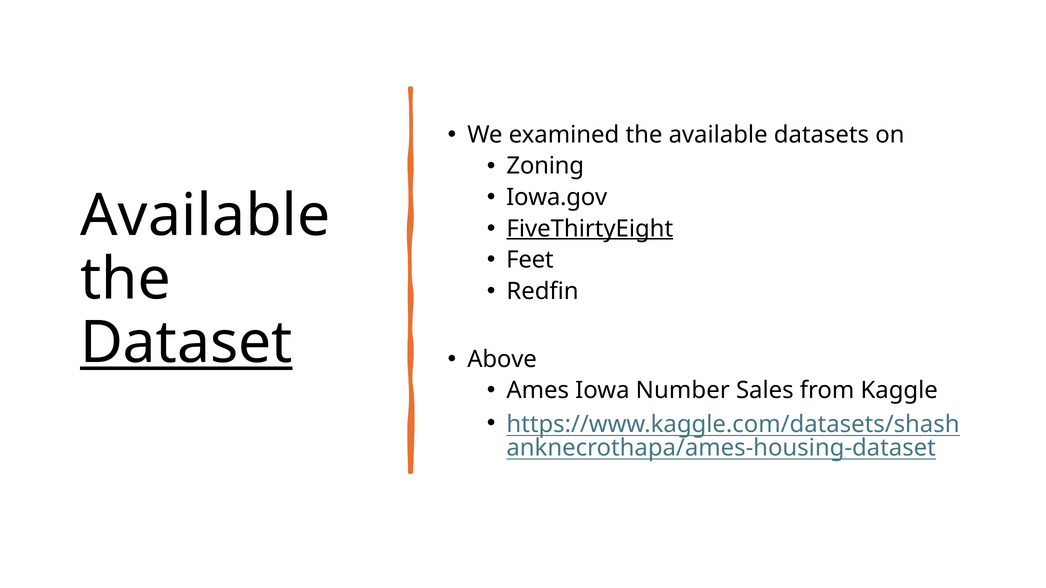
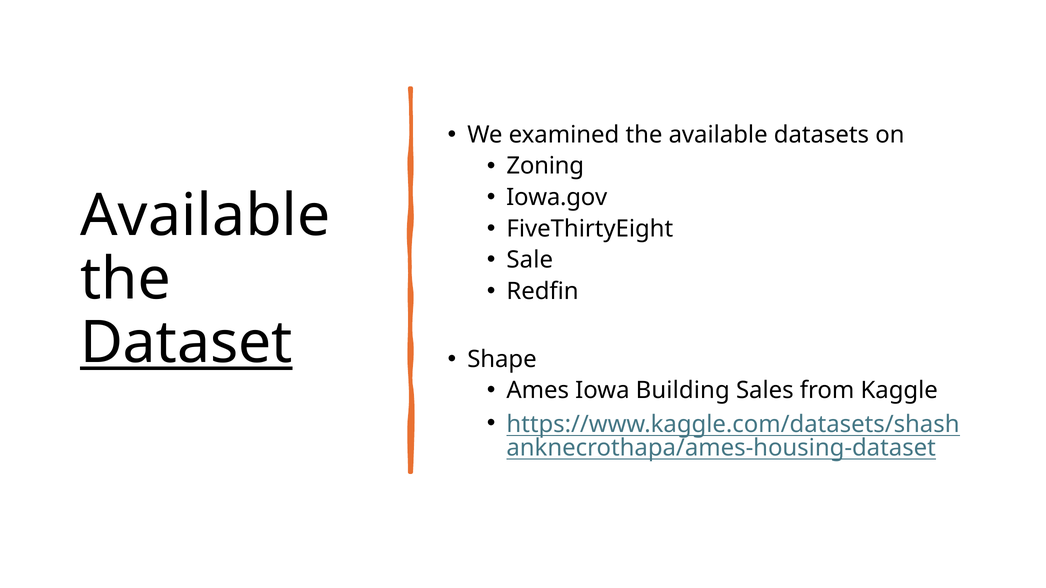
FiveThirtyEight underline: present -> none
Feet: Feet -> Sale
Above: Above -> Shape
Number: Number -> Building
